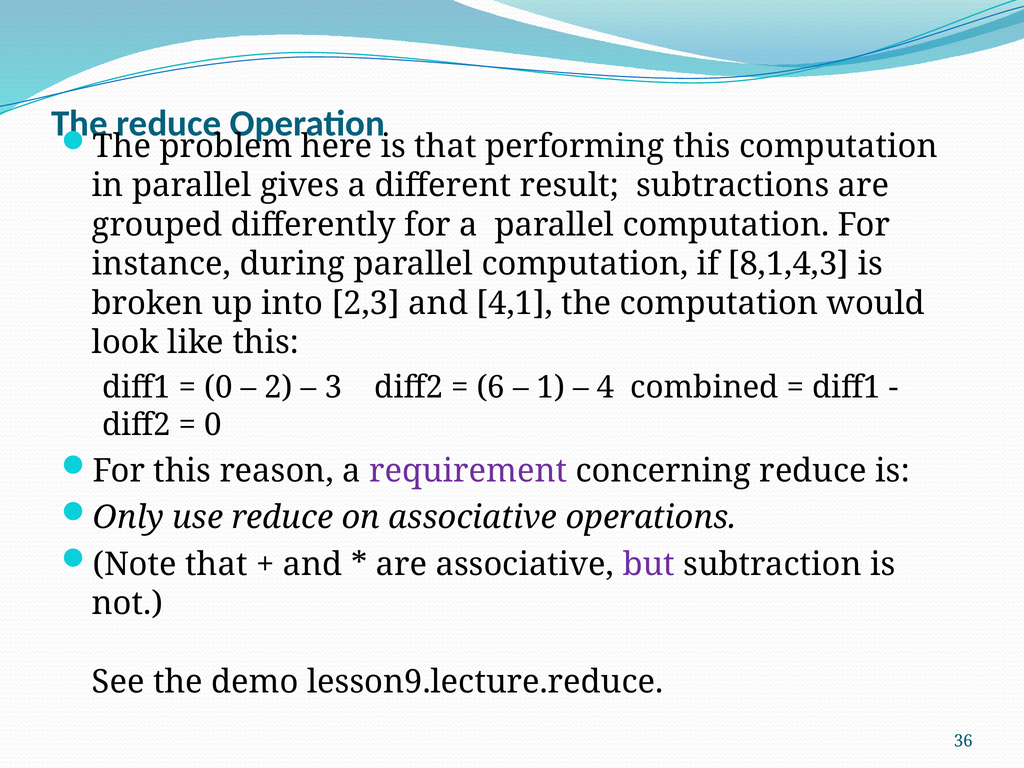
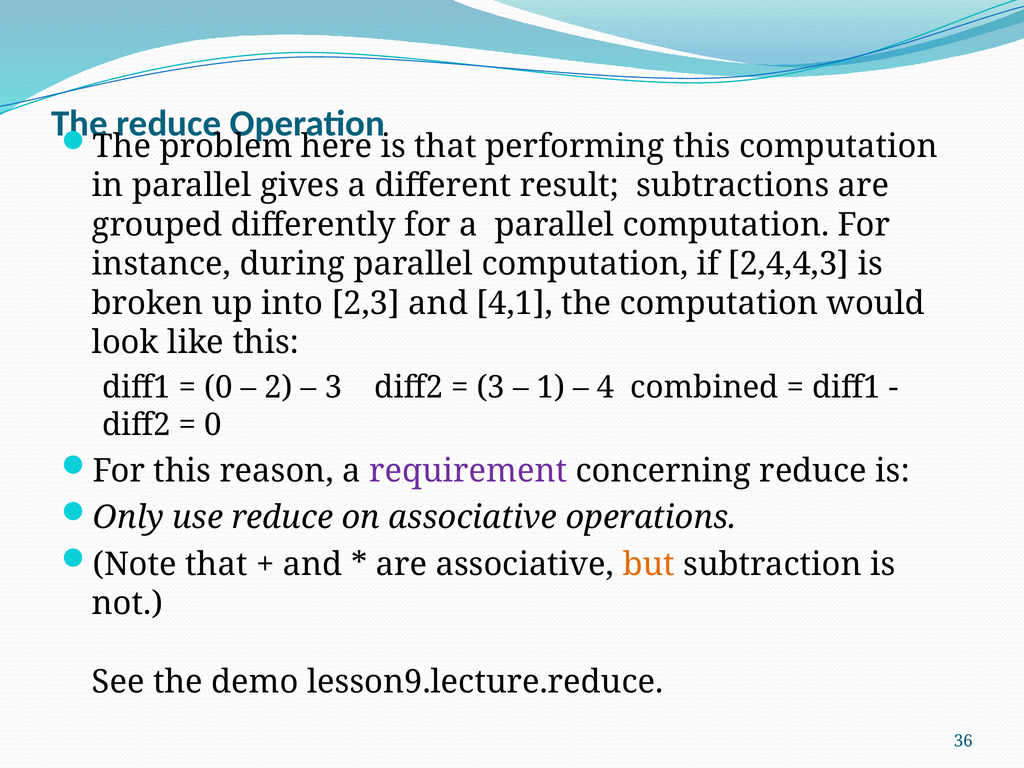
8,1,4,3: 8,1,4,3 -> 2,4,4,3
6 at (491, 388): 6 -> 3
but colour: purple -> orange
